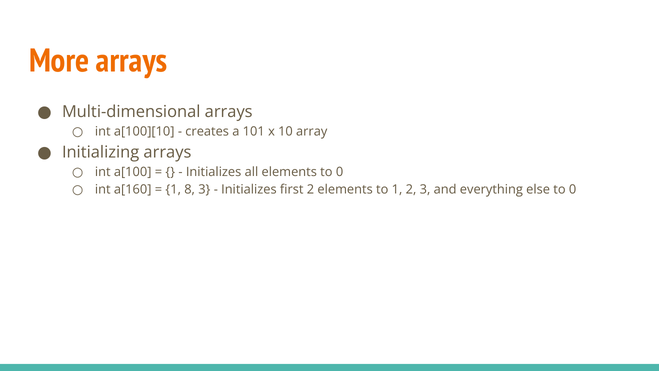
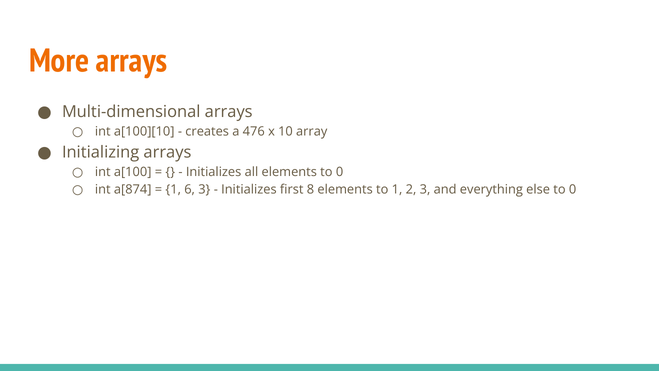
101: 101 -> 476
a[160: a[160 -> a[874
8: 8 -> 6
first 2: 2 -> 8
